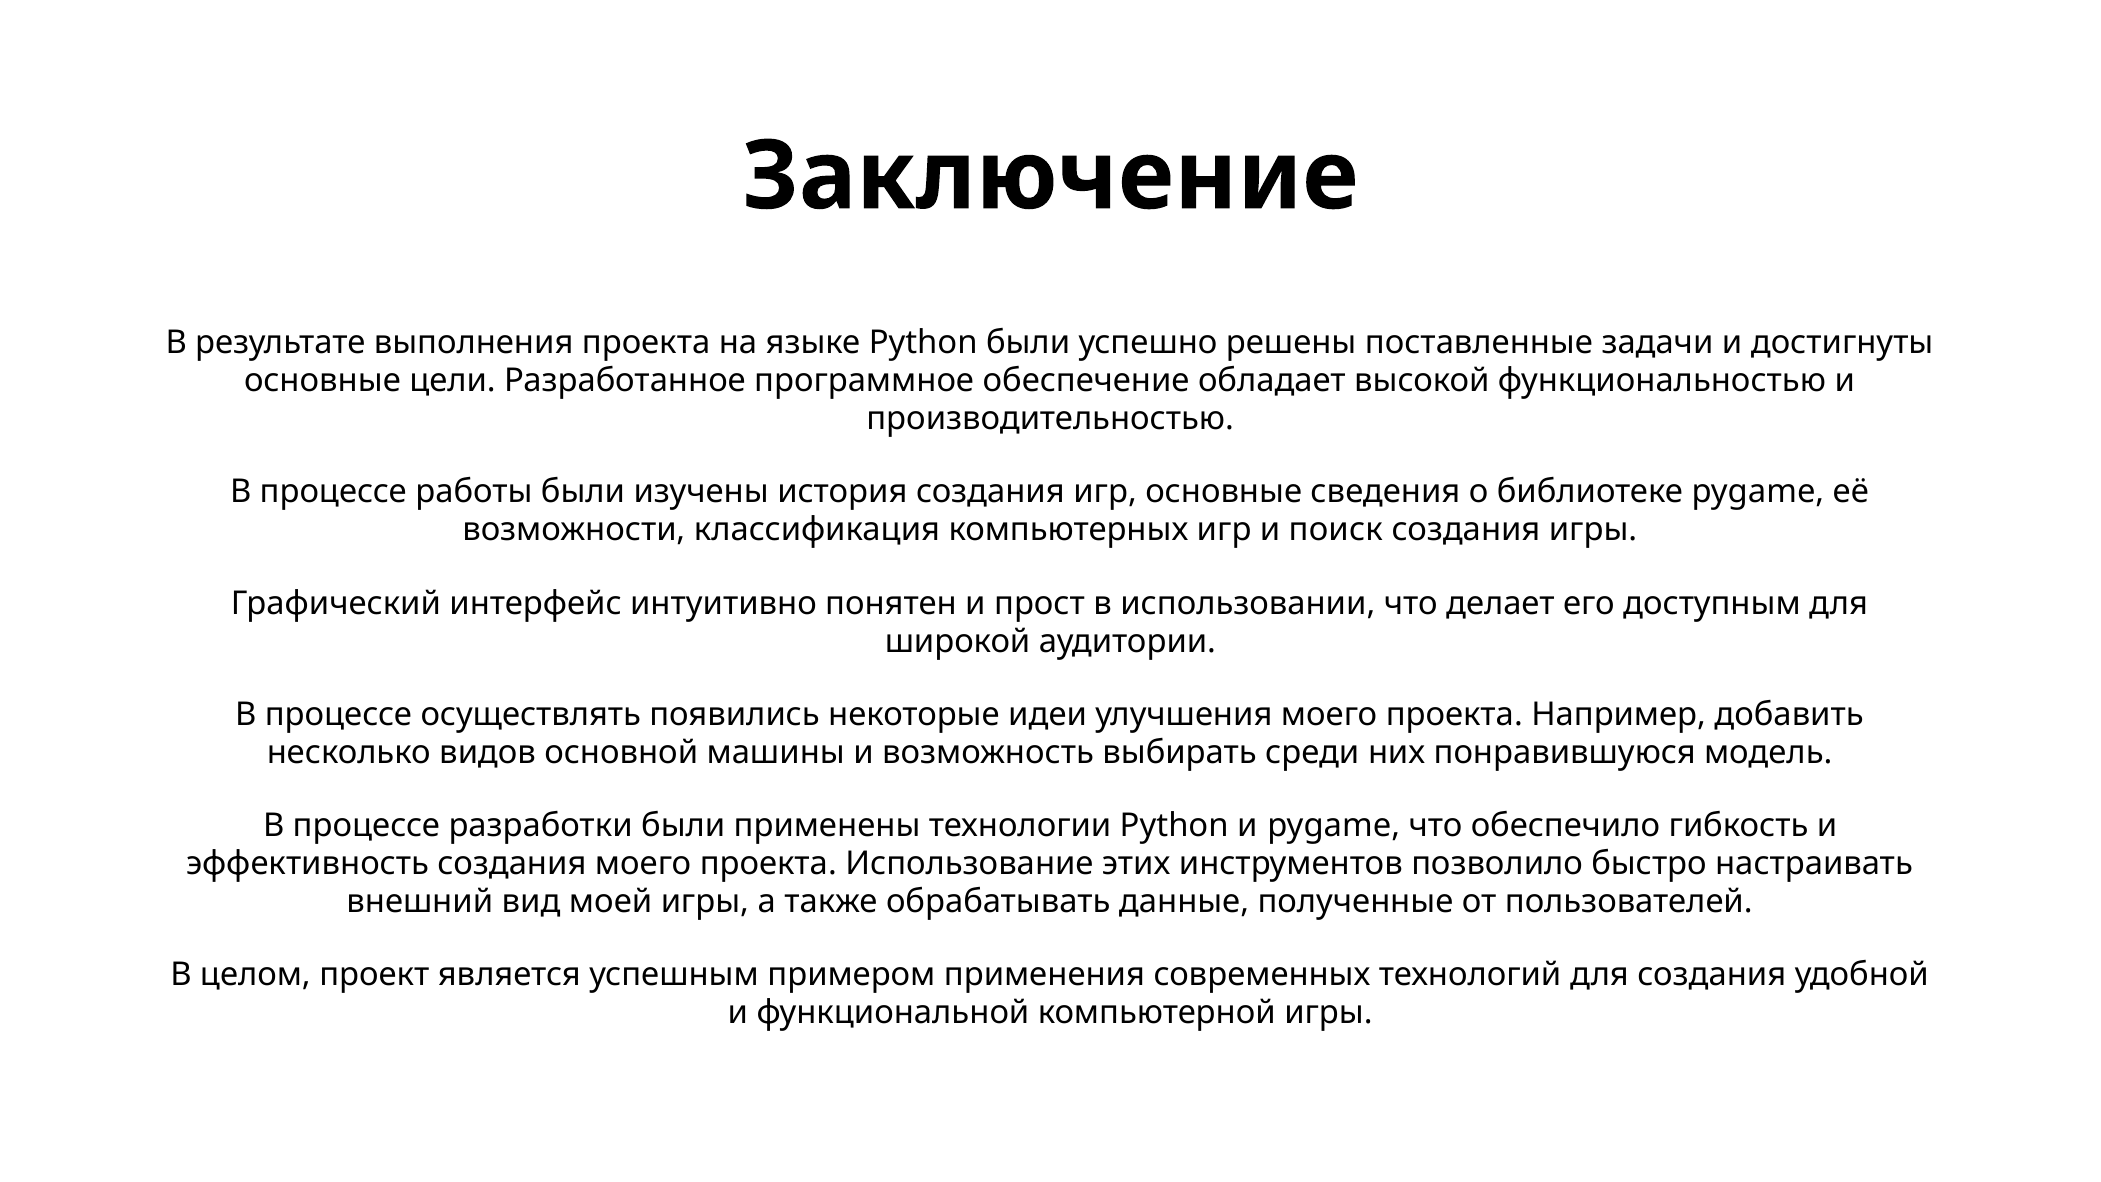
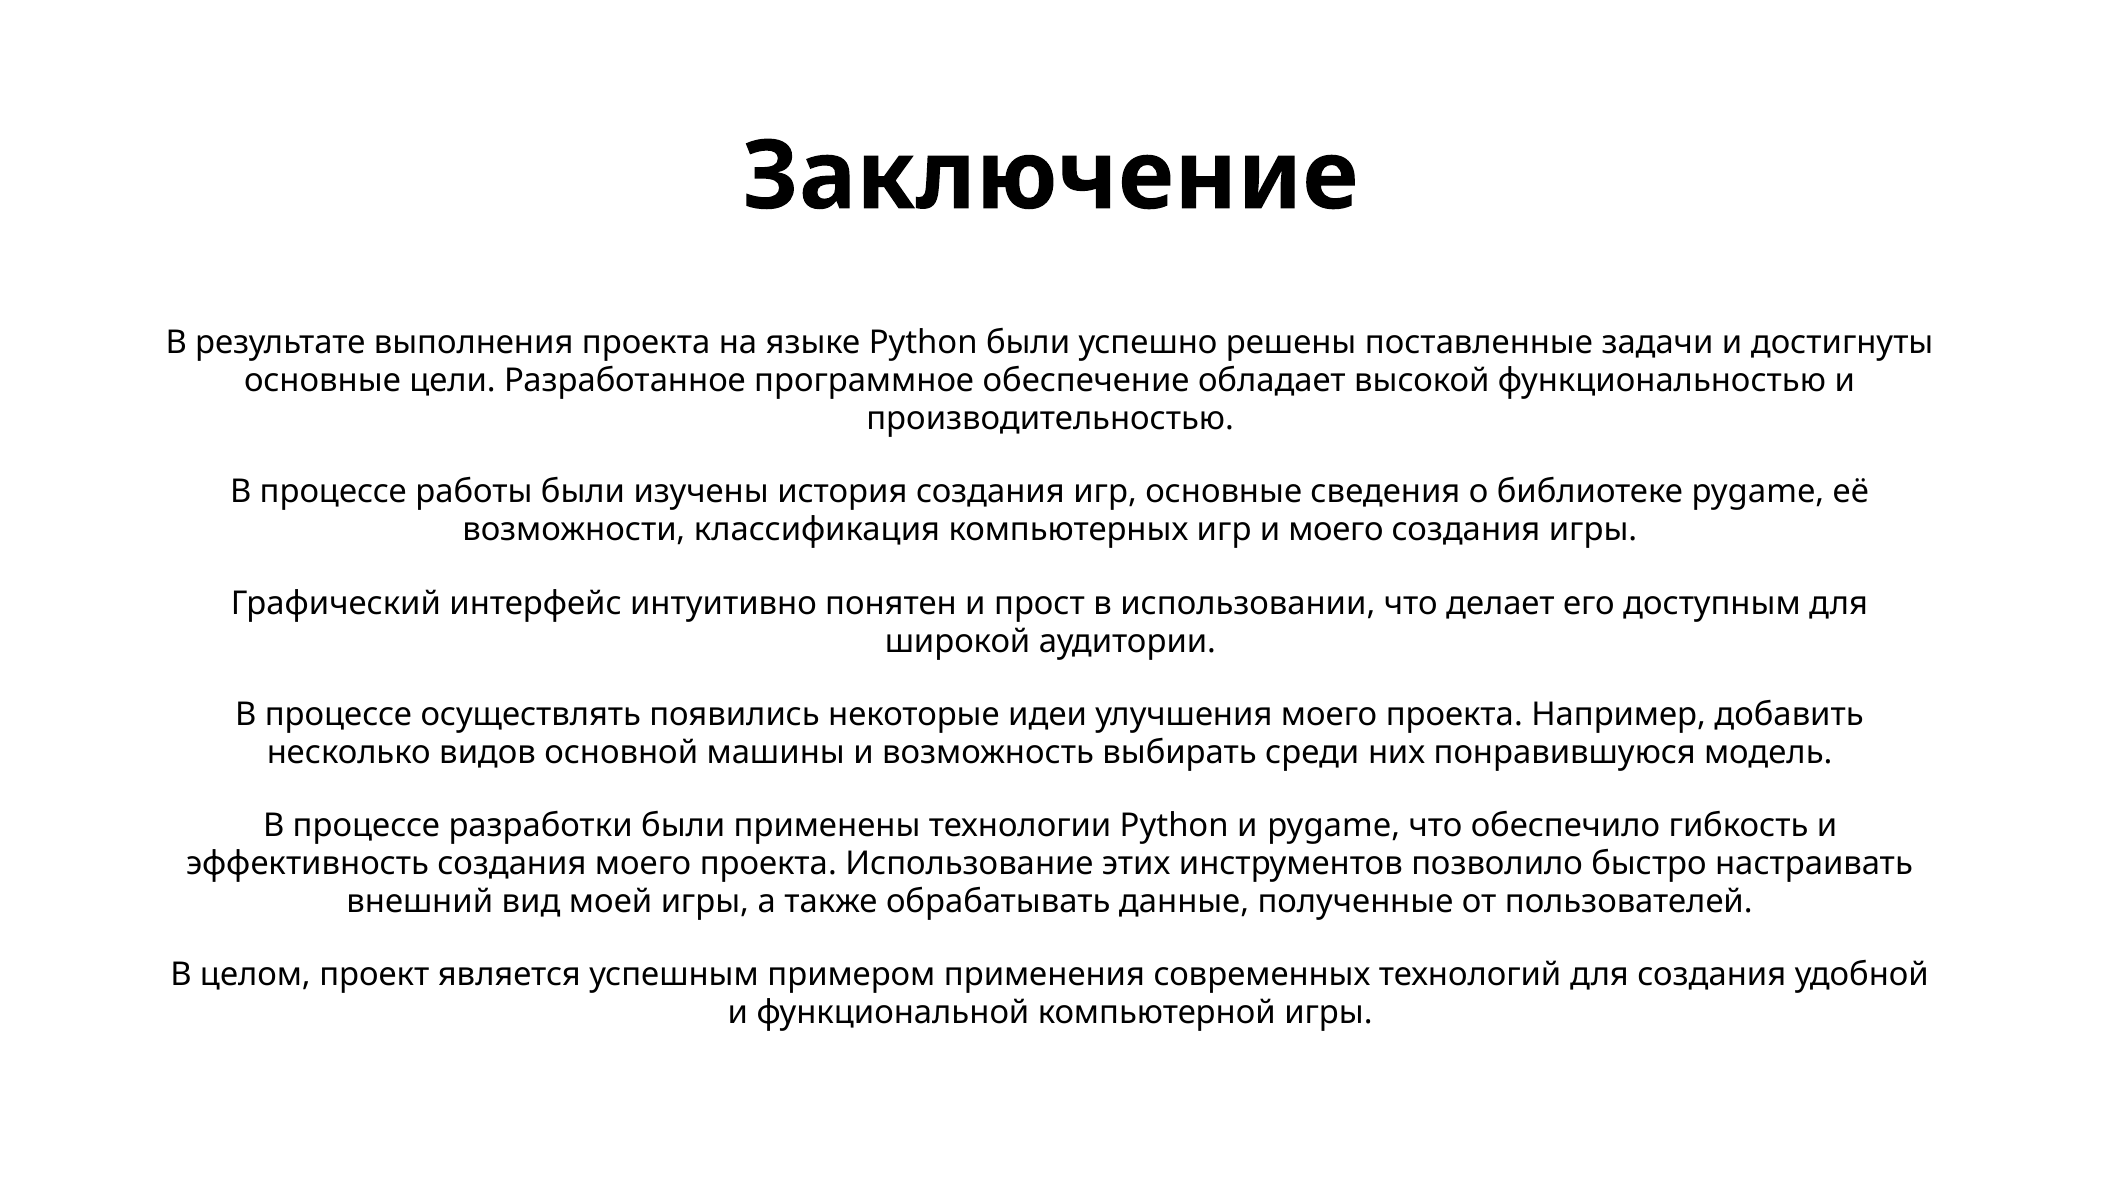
и поиск: поиск -> моего
